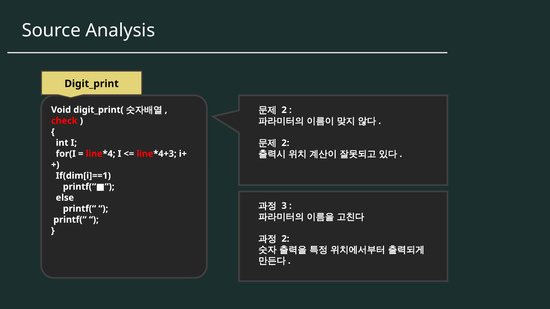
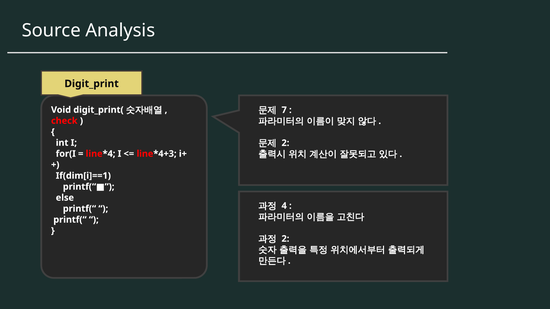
2 at (284, 110): 2 -> 7
3: 3 -> 4
